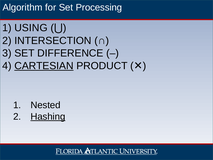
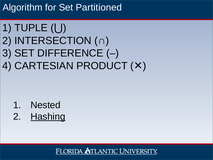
Processing: Processing -> Partitioned
USING: USING -> TUPLE
CARTESIAN underline: present -> none
